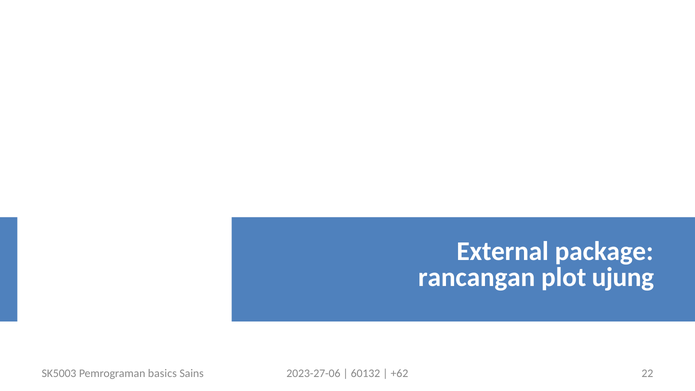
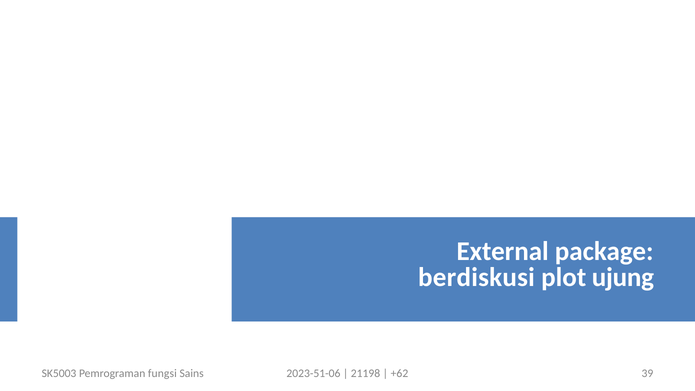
rancangan: rancangan -> berdiskusi
basics: basics -> fungsi
2023-27-06: 2023-27-06 -> 2023-51-06
60132: 60132 -> 21198
22: 22 -> 39
